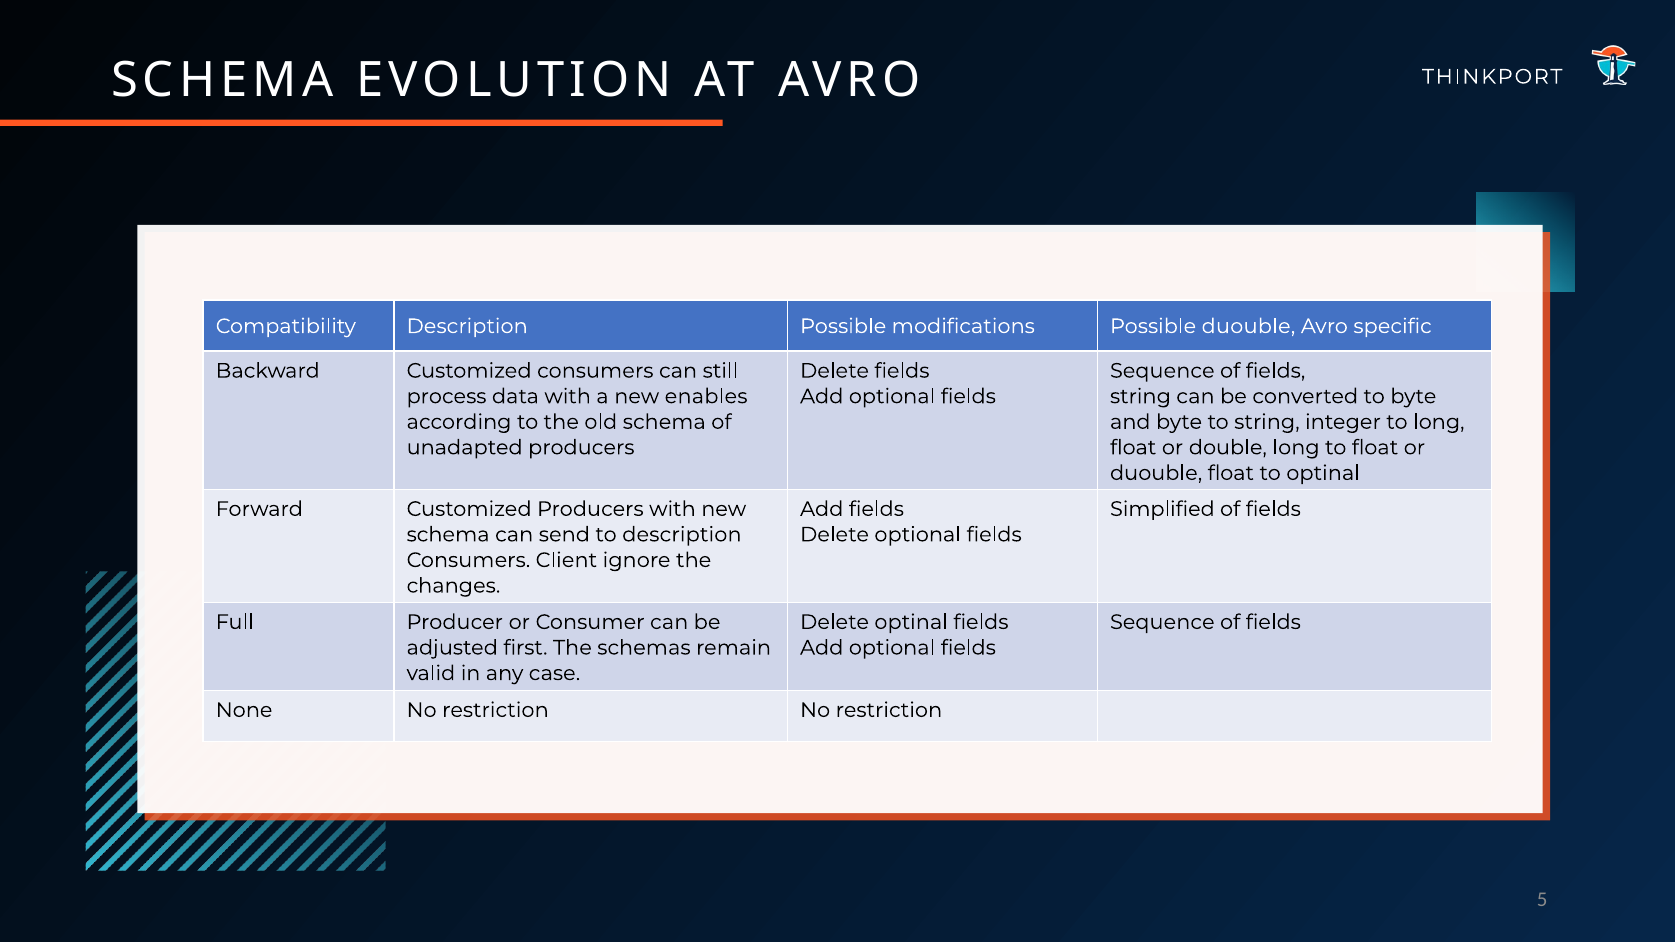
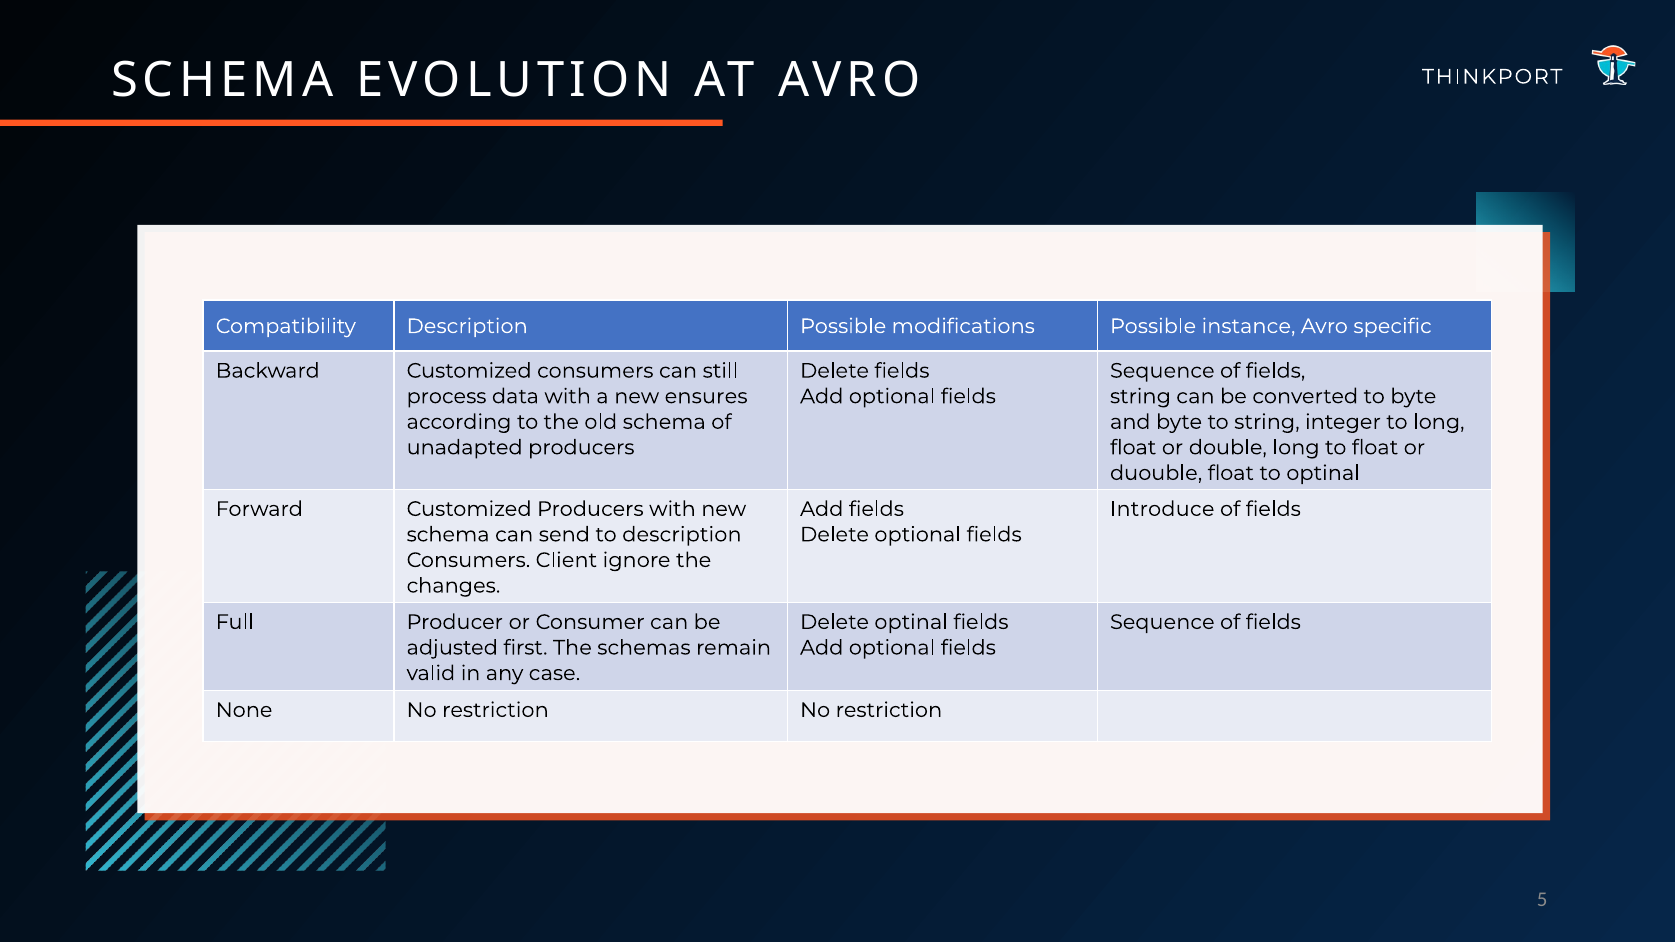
Possible duouble: duouble -> instance
enables: enables -> ensures
Simplified: Simplified -> Introduce
